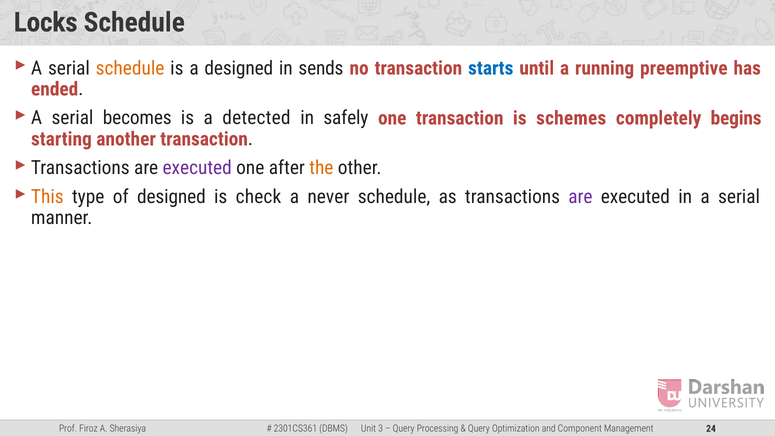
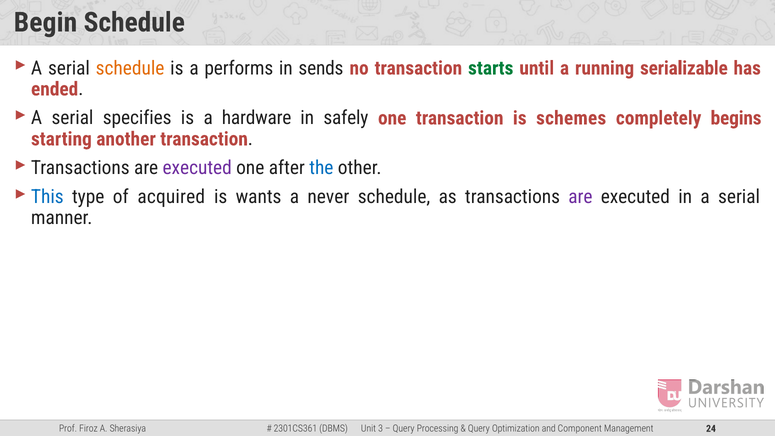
Locks: Locks -> Begin
a designed: designed -> performs
starts colour: blue -> green
preemptive: preemptive -> serializable
becomes: becomes -> specifies
detected: detected -> hardware
the colour: orange -> blue
This colour: orange -> blue
of designed: designed -> acquired
check: check -> wants
